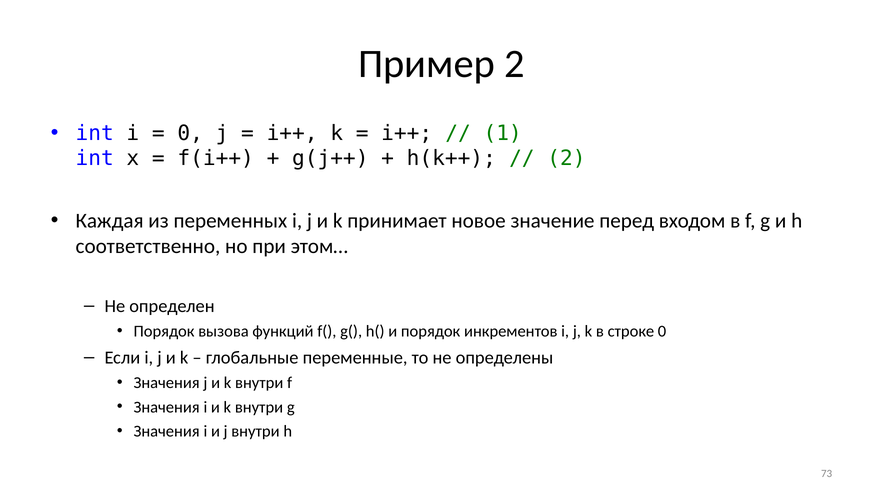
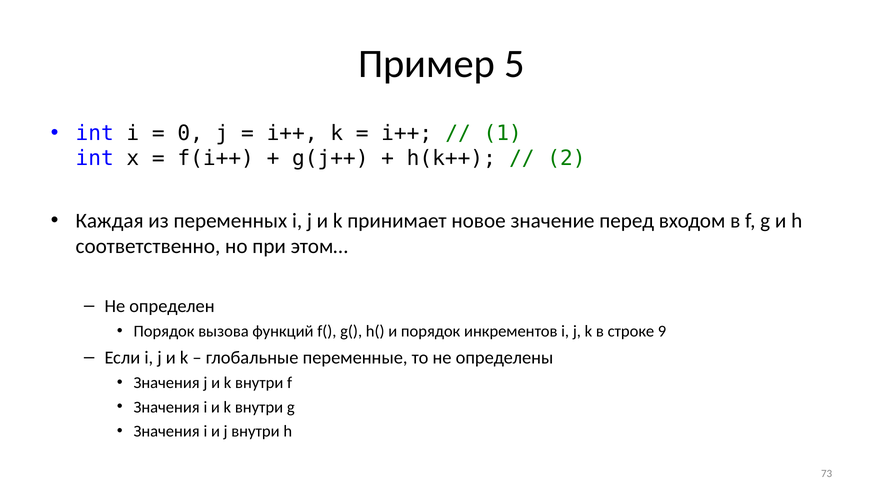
Пример 2: 2 -> 5
строке 0: 0 -> 9
